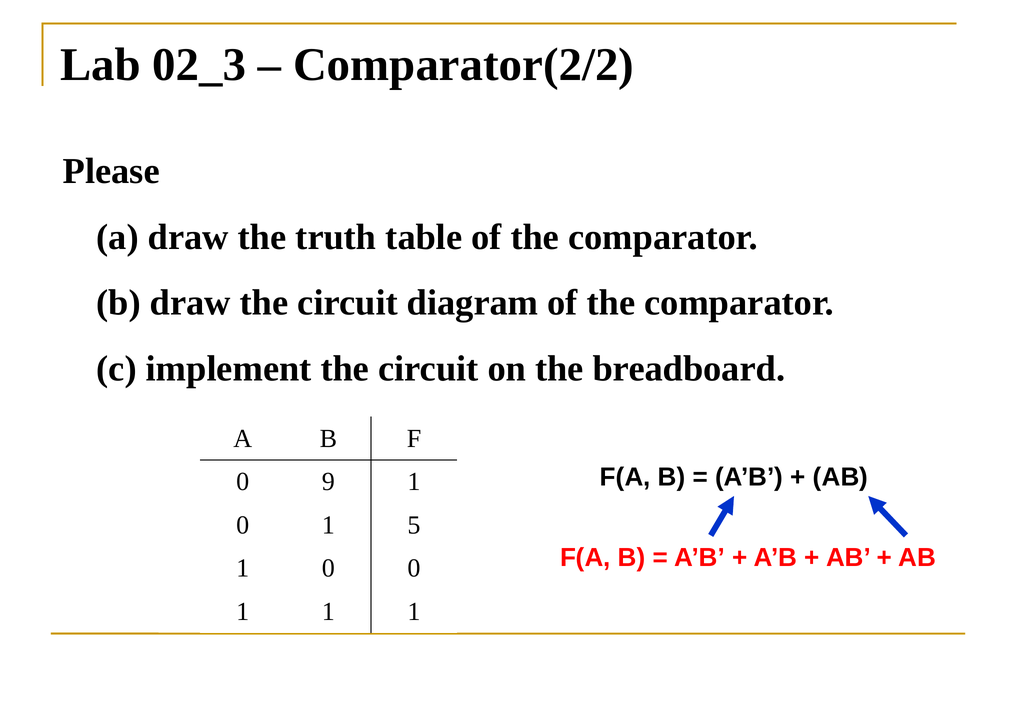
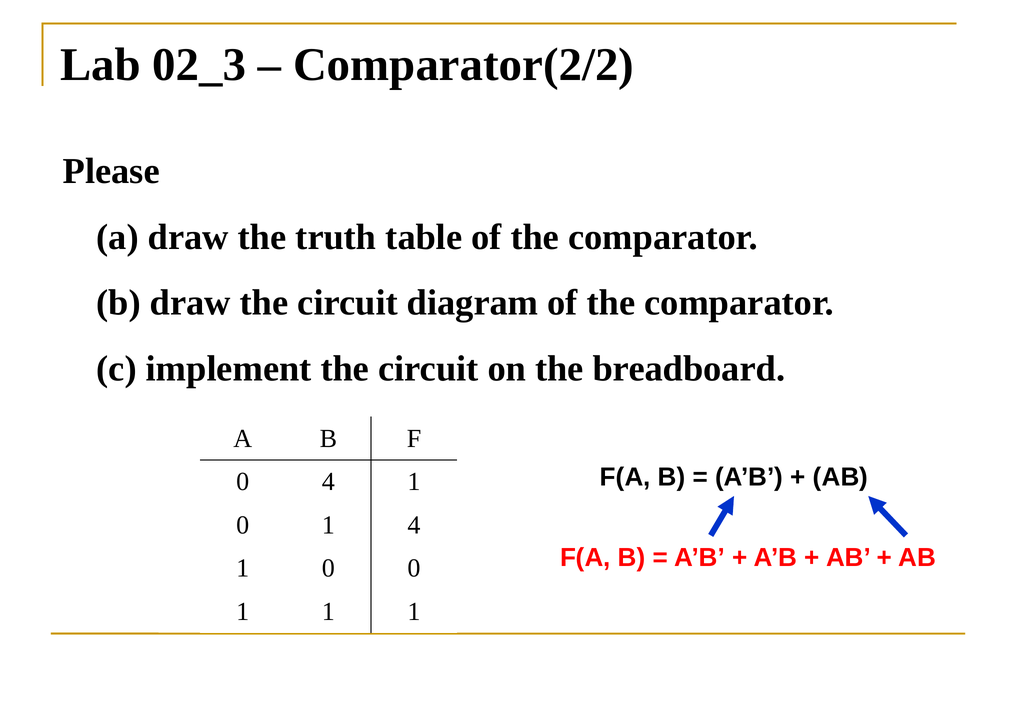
0 9: 9 -> 4
1 5: 5 -> 4
